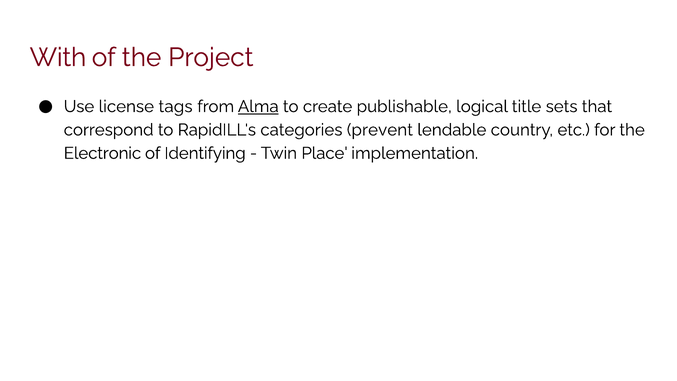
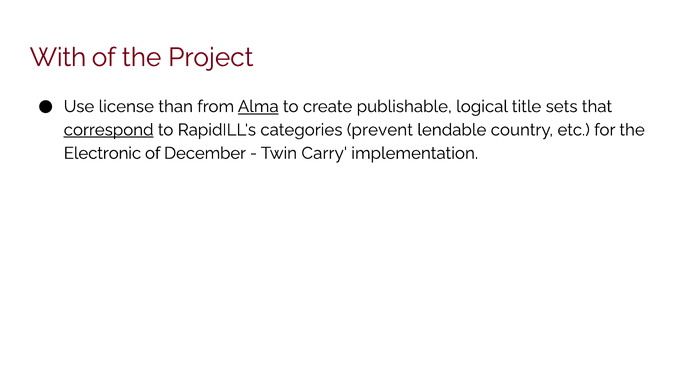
tags: tags -> than
correspond underline: none -> present
Identifying: Identifying -> December
Place: Place -> Carry
